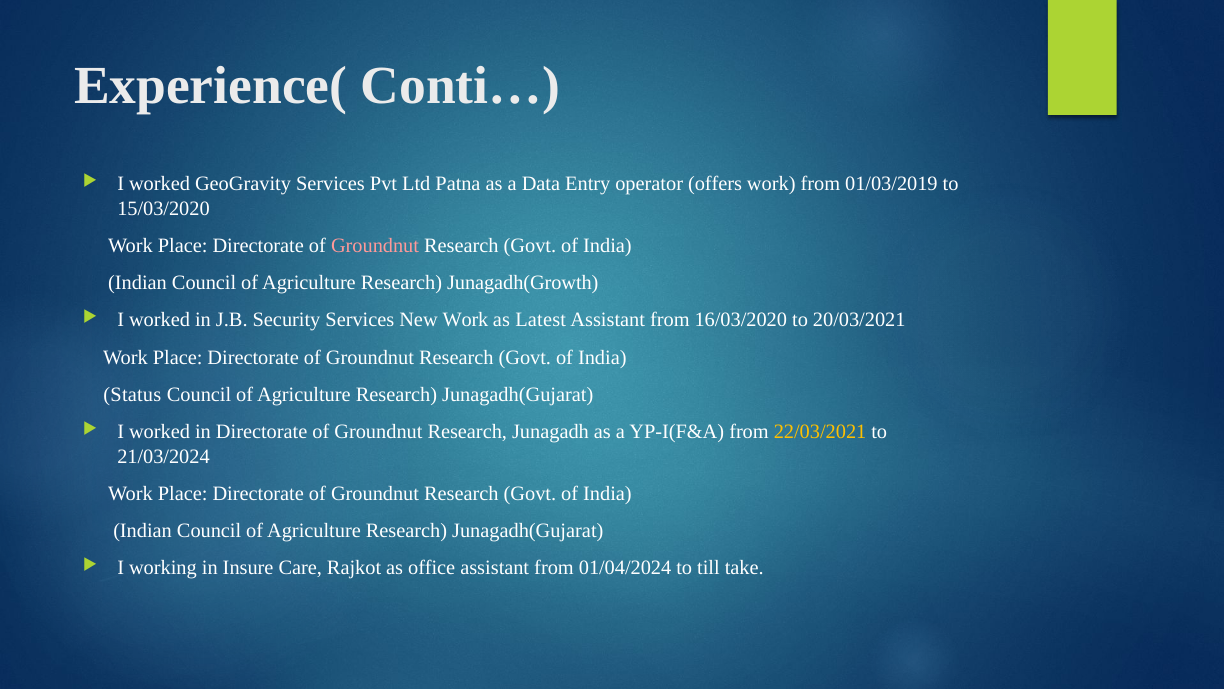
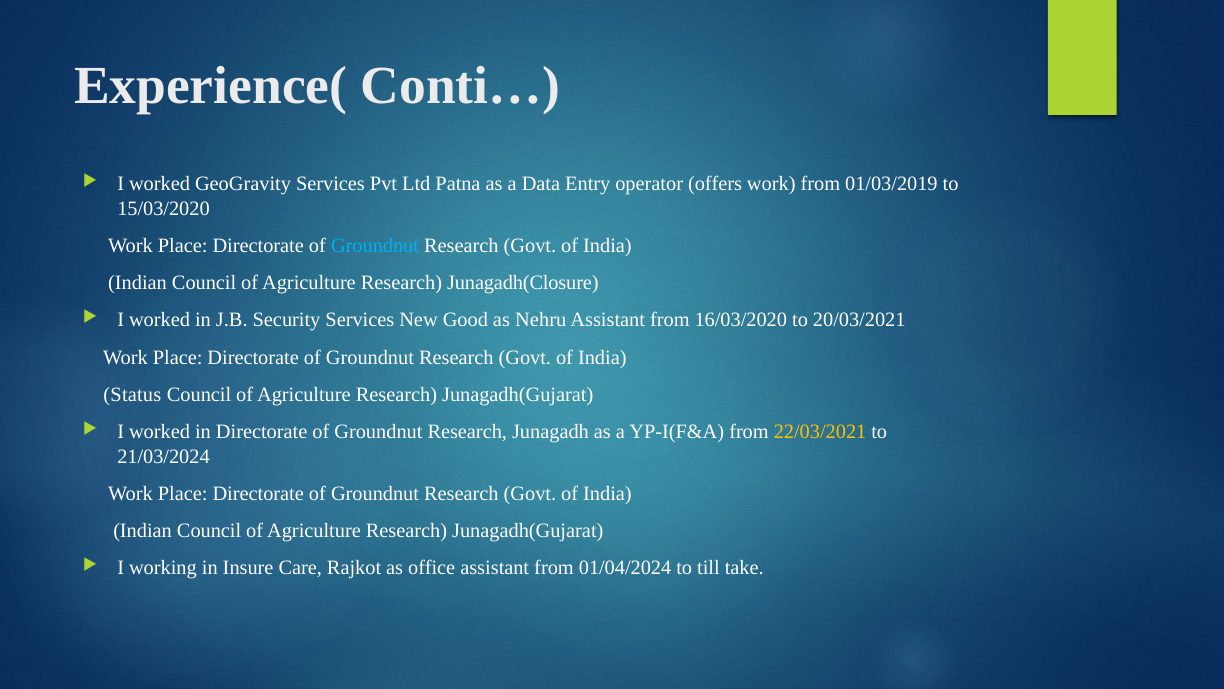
Groundnut at (375, 245) colour: pink -> light blue
Junagadh(Growth: Junagadh(Growth -> Junagadh(Closure
New Work: Work -> Good
Latest: Latest -> Nehru
